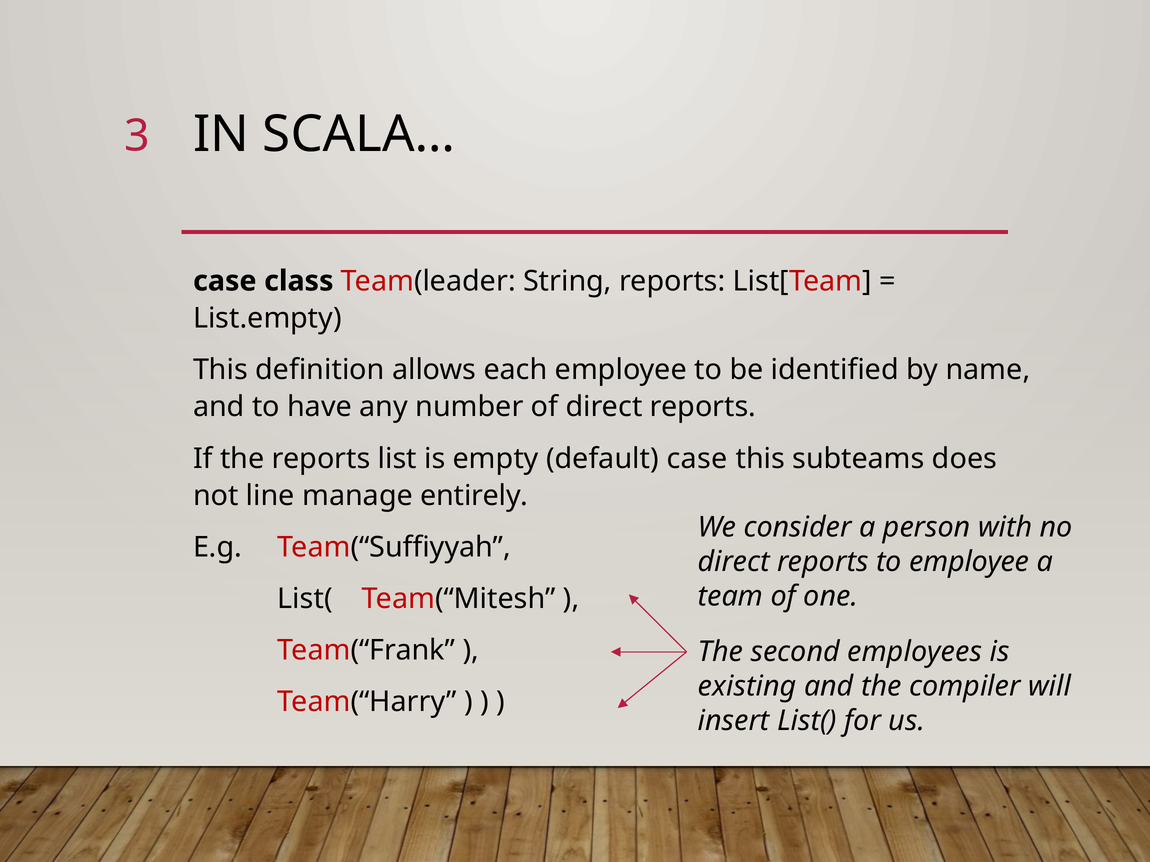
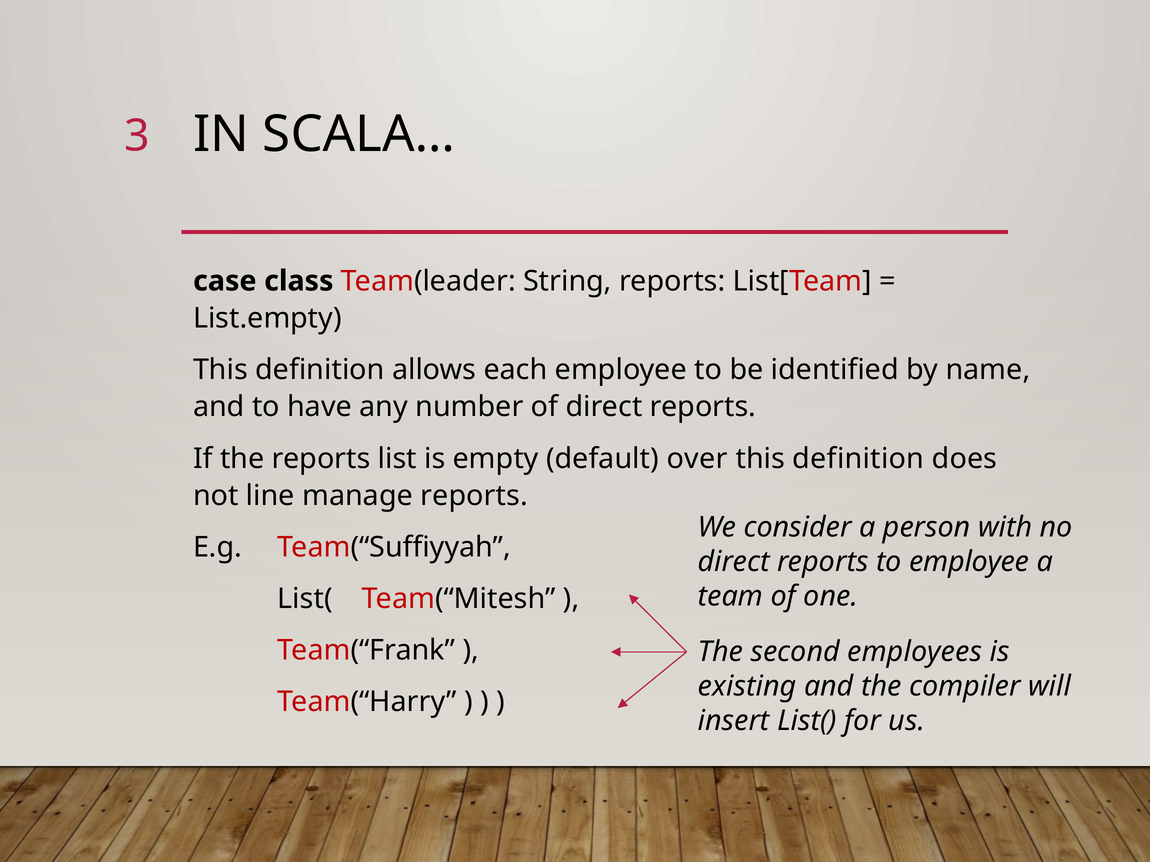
default case: case -> over
subteams at (858, 459): subteams -> definition
manage entirely: entirely -> reports
